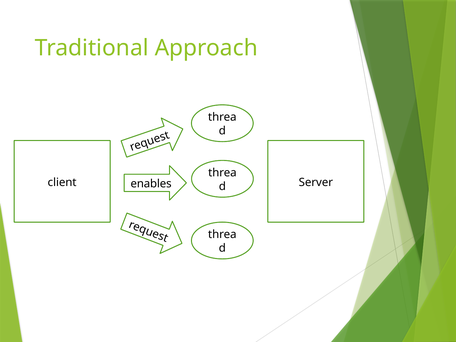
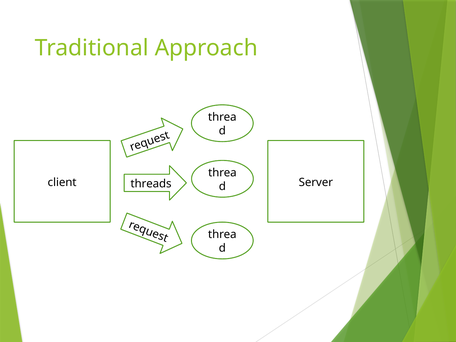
enables: enables -> threads
